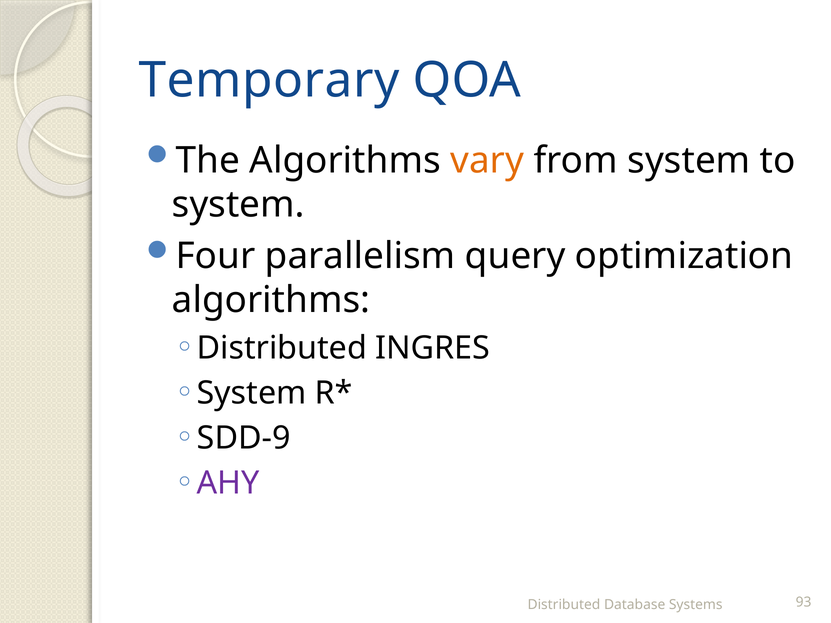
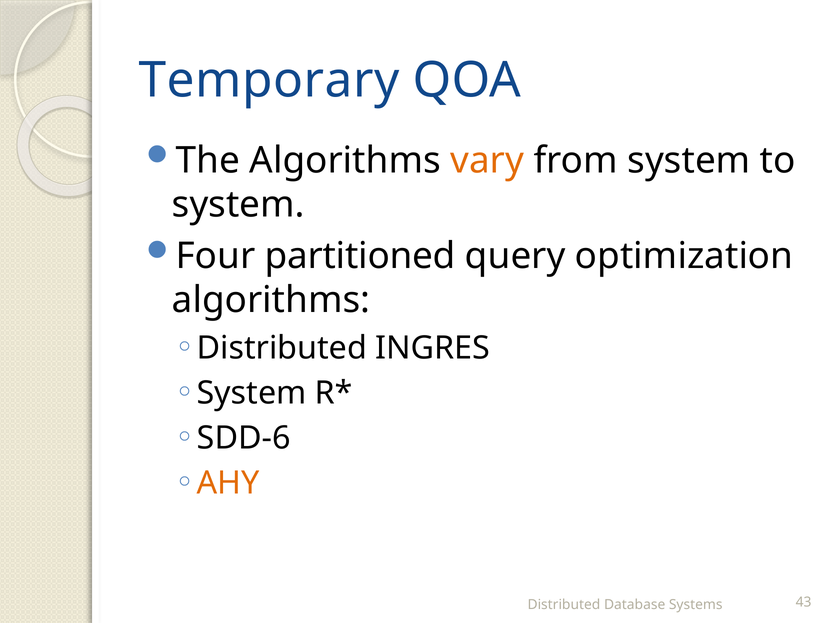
parallelism: parallelism -> partitioned
SDD-9: SDD-9 -> SDD-6
AHY colour: purple -> orange
93: 93 -> 43
